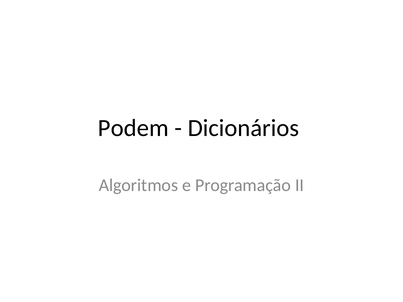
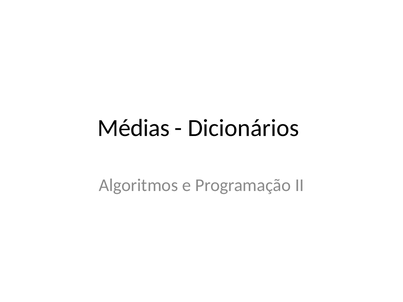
Podem: Podem -> Médias
